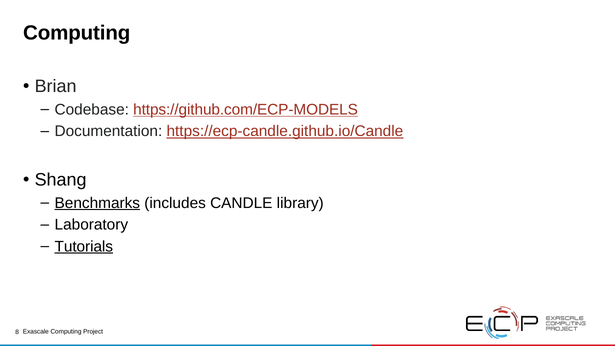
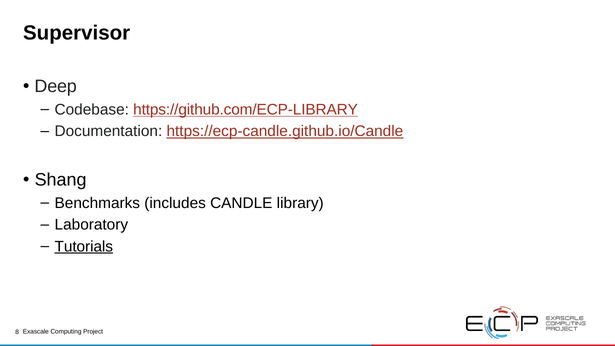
Computing at (77, 33): Computing -> Supervisor
Brian: Brian -> Deep
https://github.com/ECP-MODELS: https://github.com/ECP-MODELS -> https://github.com/ECP-LIBRARY
Benchmarks underline: present -> none
